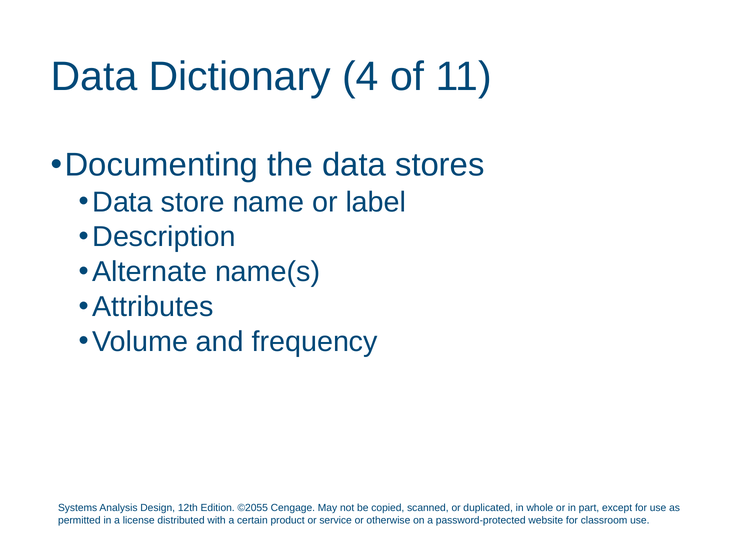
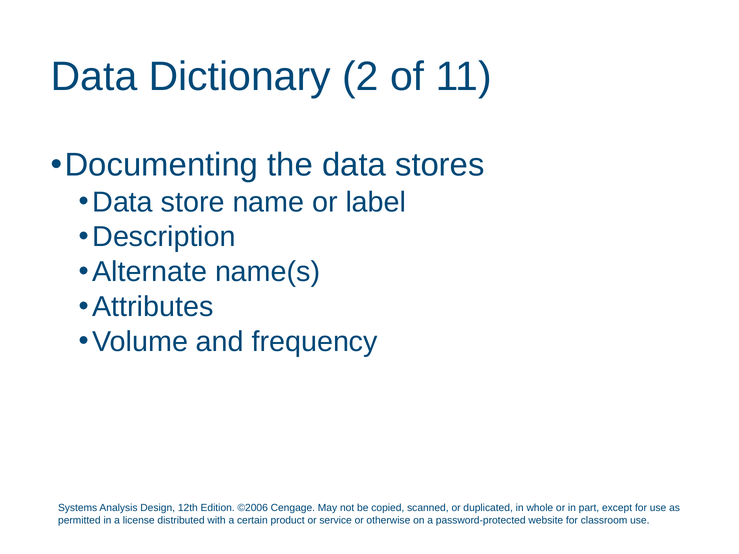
4: 4 -> 2
©2055: ©2055 -> ©2006
